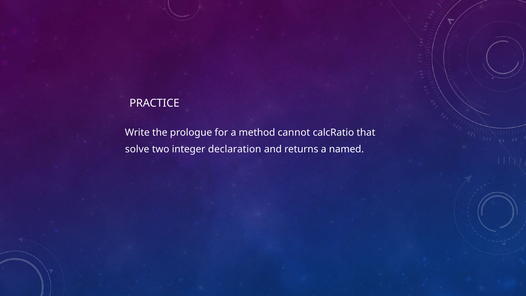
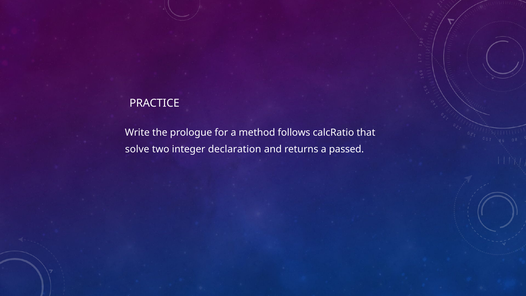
cannot: cannot -> follows
named: named -> passed
